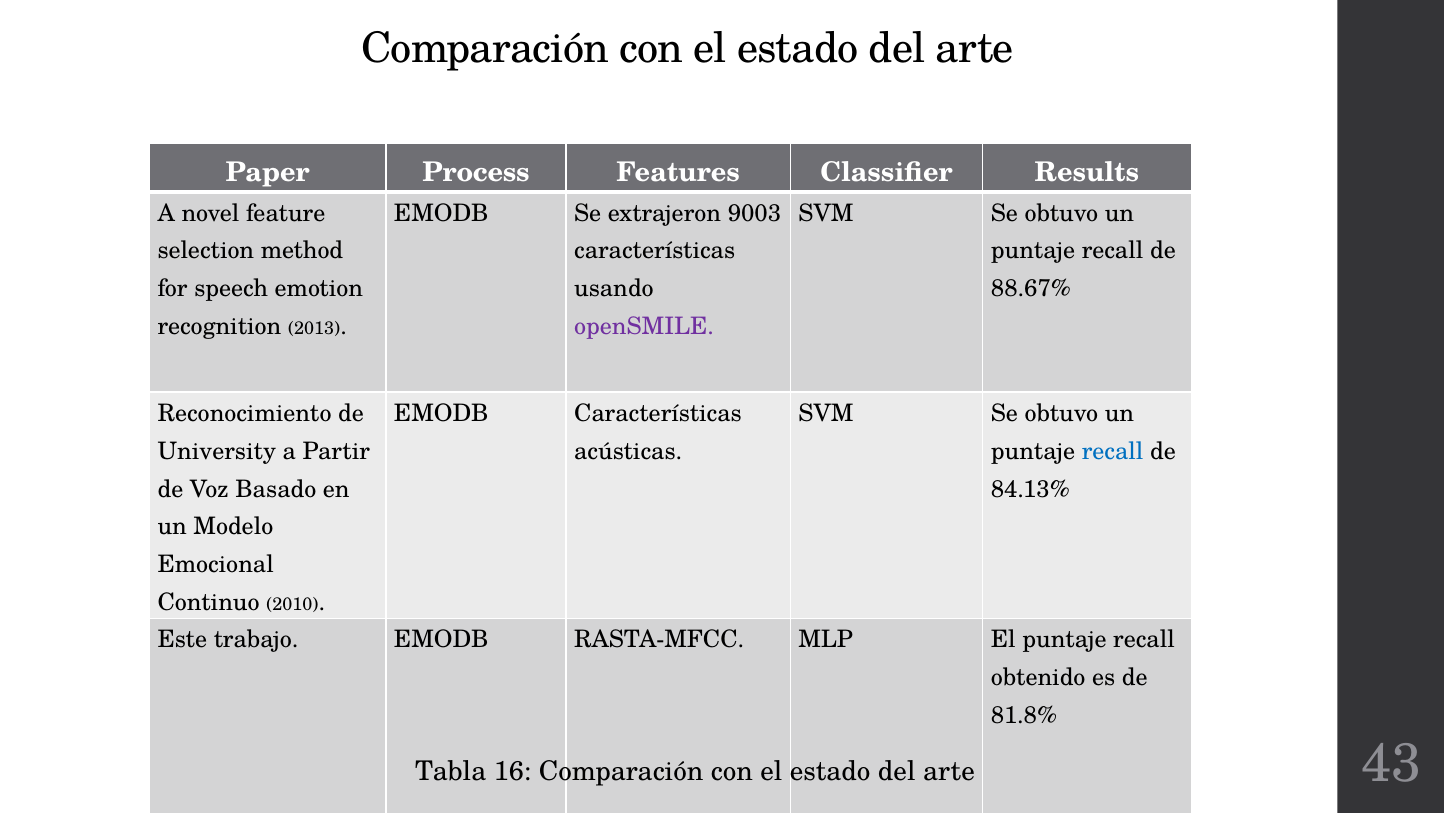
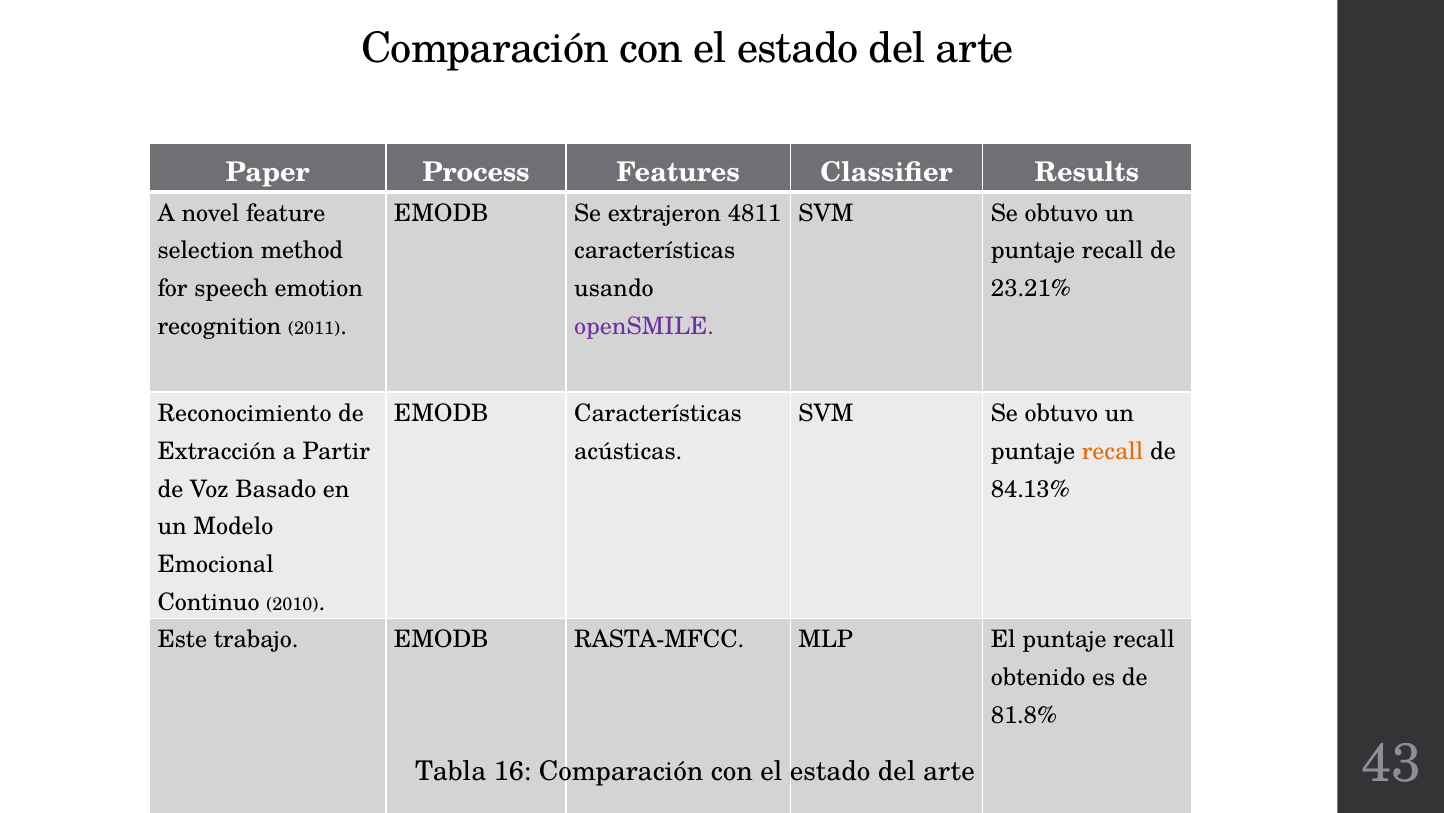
9003: 9003 -> 4811
88.67%: 88.67% -> 23.21%
2013: 2013 -> 2011
University: University -> Extracción
recall at (1113, 451) colour: blue -> orange
